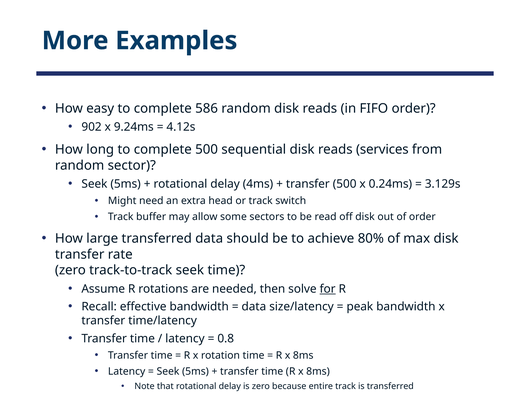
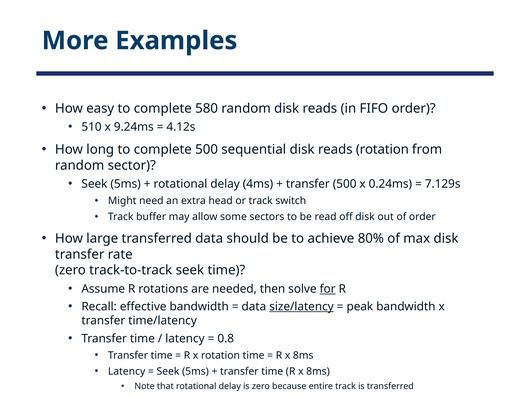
586: 586 -> 580
902: 902 -> 510
reads services: services -> rotation
3.129s: 3.129s -> 7.129s
size/latency underline: none -> present
